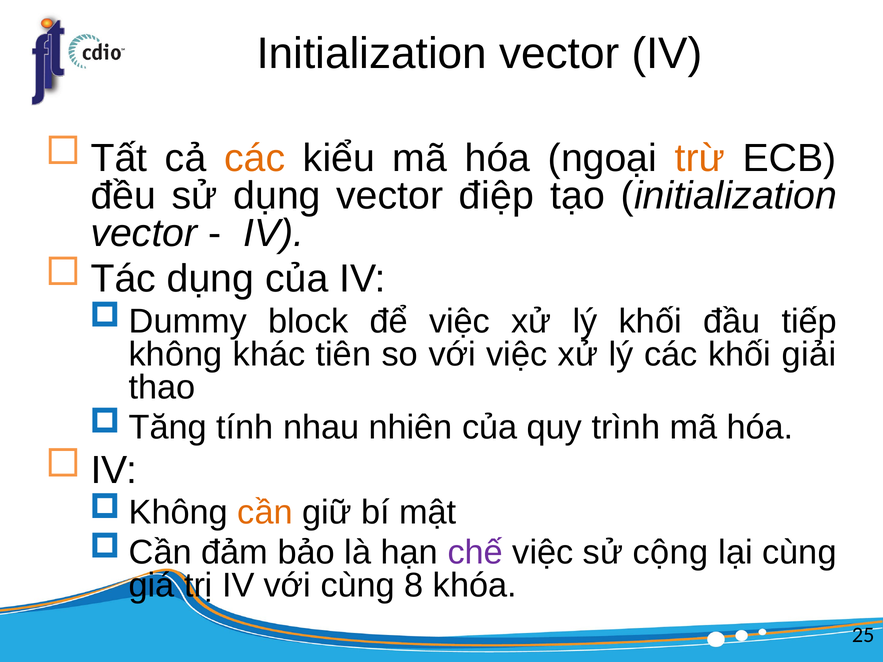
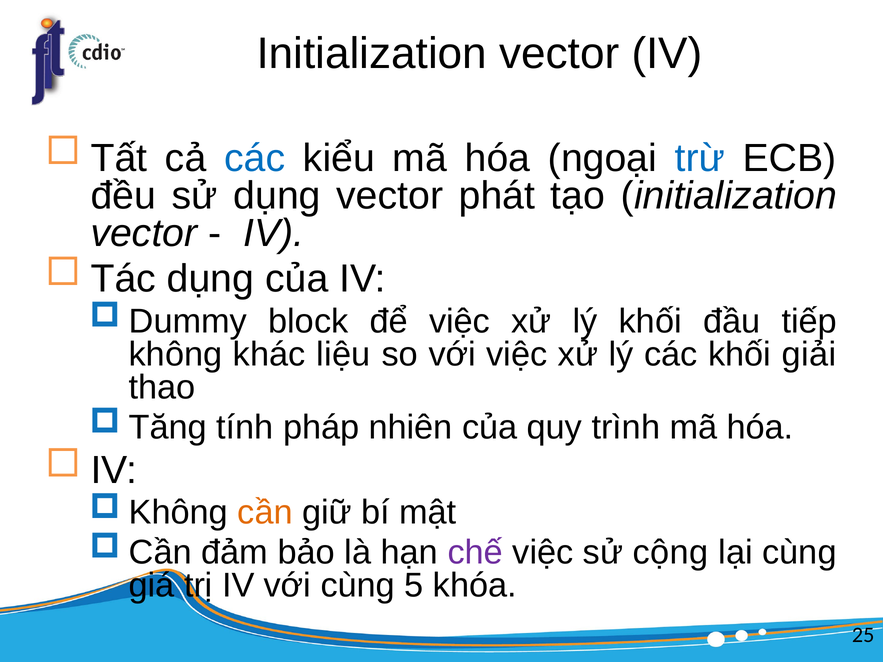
các at (255, 158) colour: orange -> blue
trừ colour: orange -> blue
điệp: điệp -> phát
tiên: tiên -> liệu
nhau: nhau -> pháp
8: 8 -> 5
